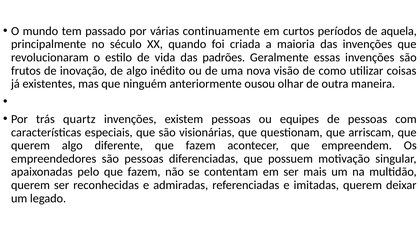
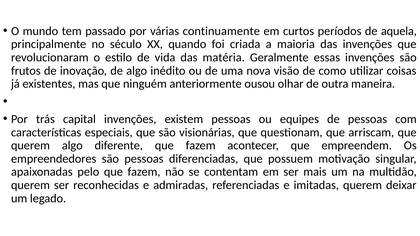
padrões: padrões -> matéria
quartz: quartz -> capital
